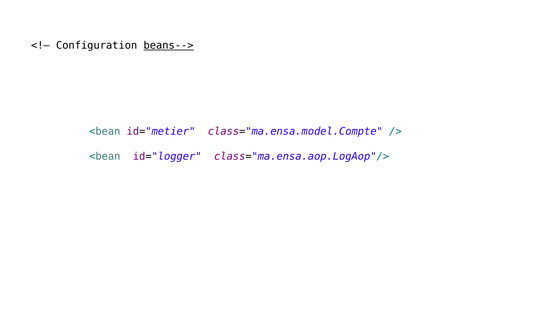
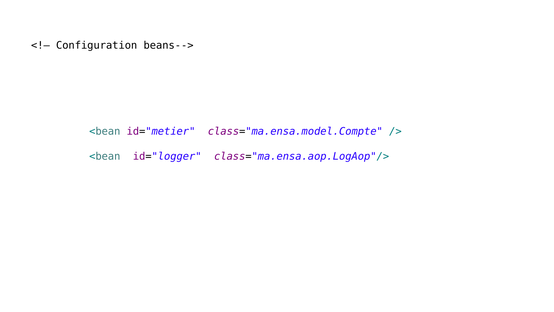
beans--> underline: present -> none
